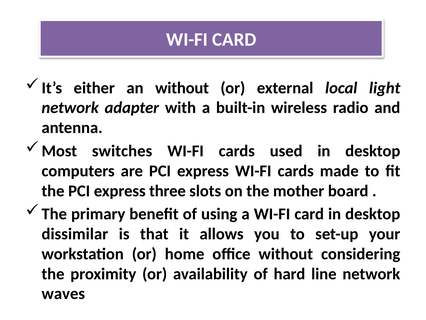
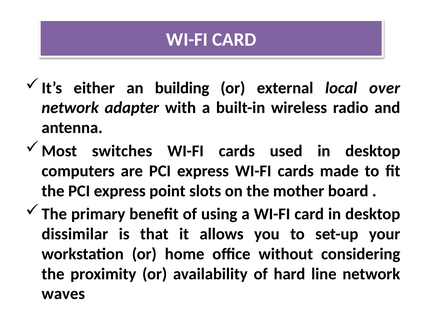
an without: without -> building
light: light -> over
three: three -> point
